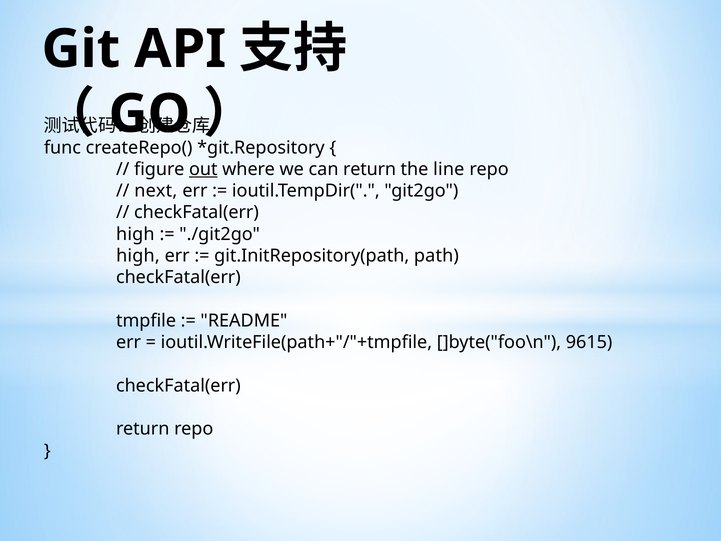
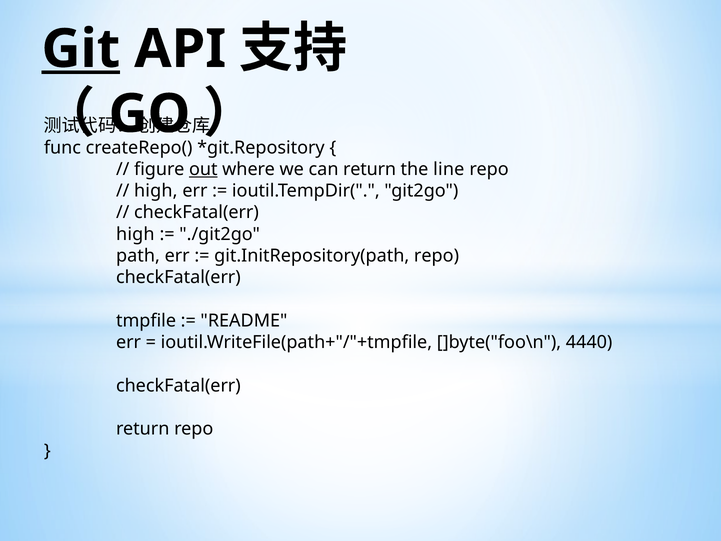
Git underline: none -> present
next at (156, 191): next -> high
high at (138, 256): high -> path
git.InitRepository(path path: path -> repo
9615: 9615 -> 4440
